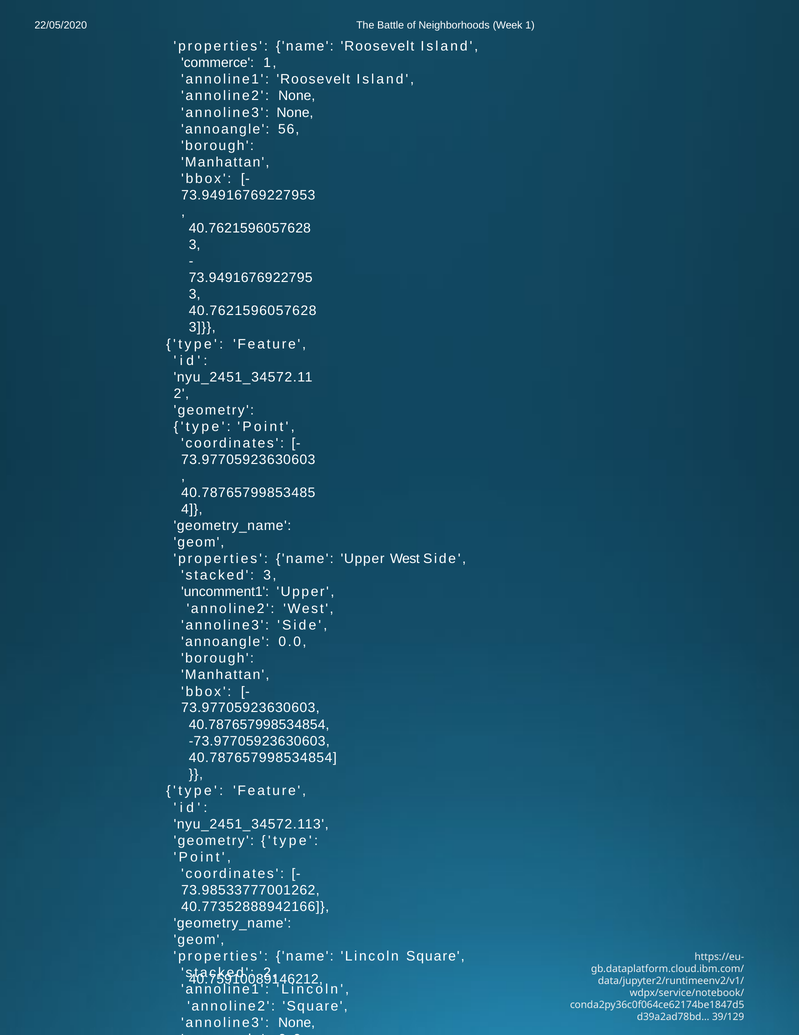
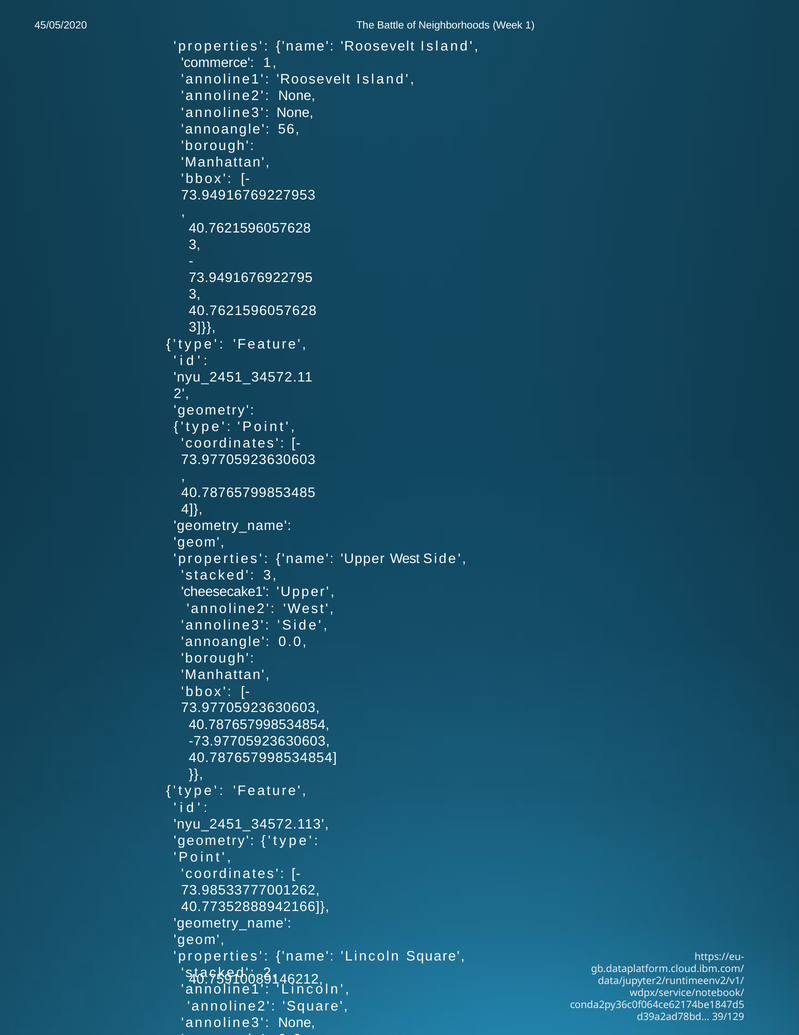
22/05/2020: 22/05/2020 -> 45/05/2020
uncomment1: uncomment1 -> cheesecake1
